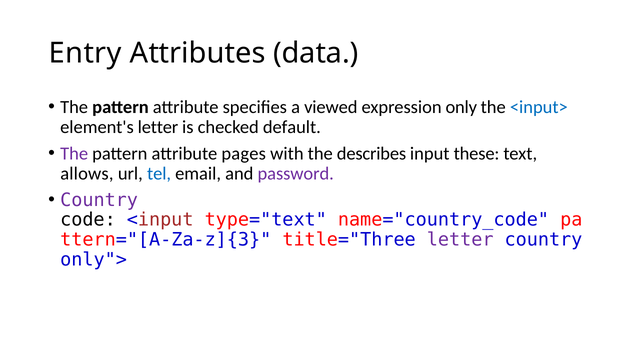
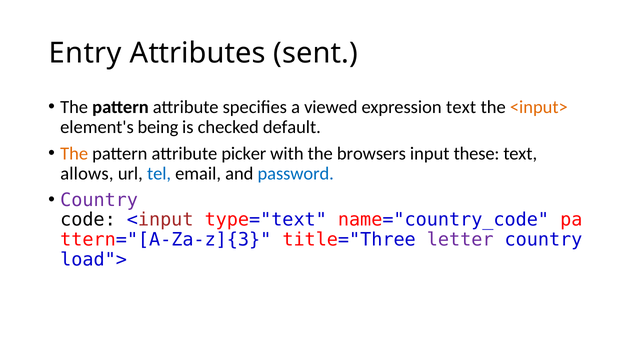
data: data -> sent
expression only: only -> text
<input> colour: blue -> orange
element's letter: letter -> being
The at (74, 154) colour: purple -> orange
pages: pages -> picker
describes: describes -> browsers
password colour: purple -> blue
only">: only"> -> load">
